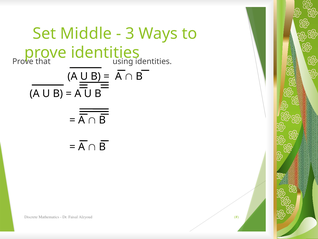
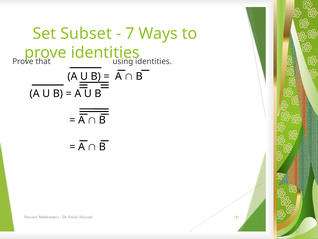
Middle: Middle -> Subset
3: 3 -> 7
